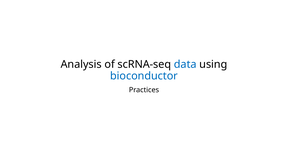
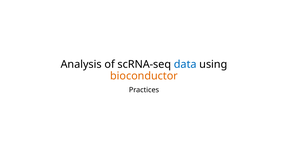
bioconductor colour: blue -> orange
